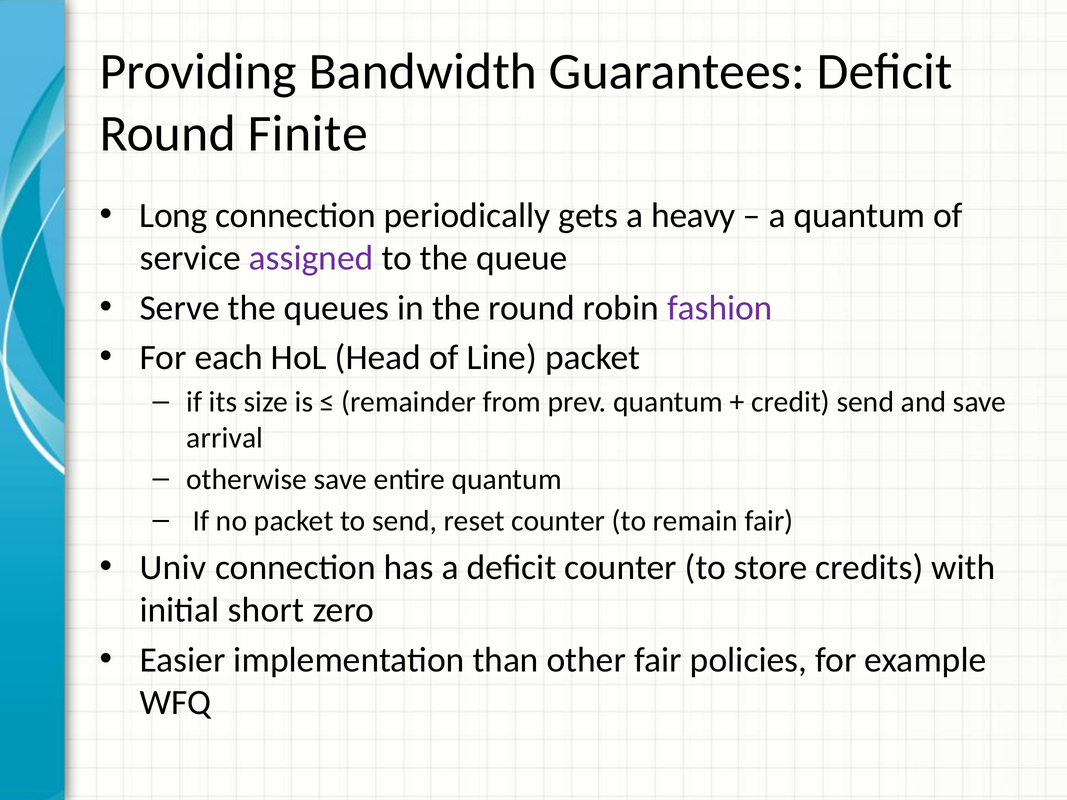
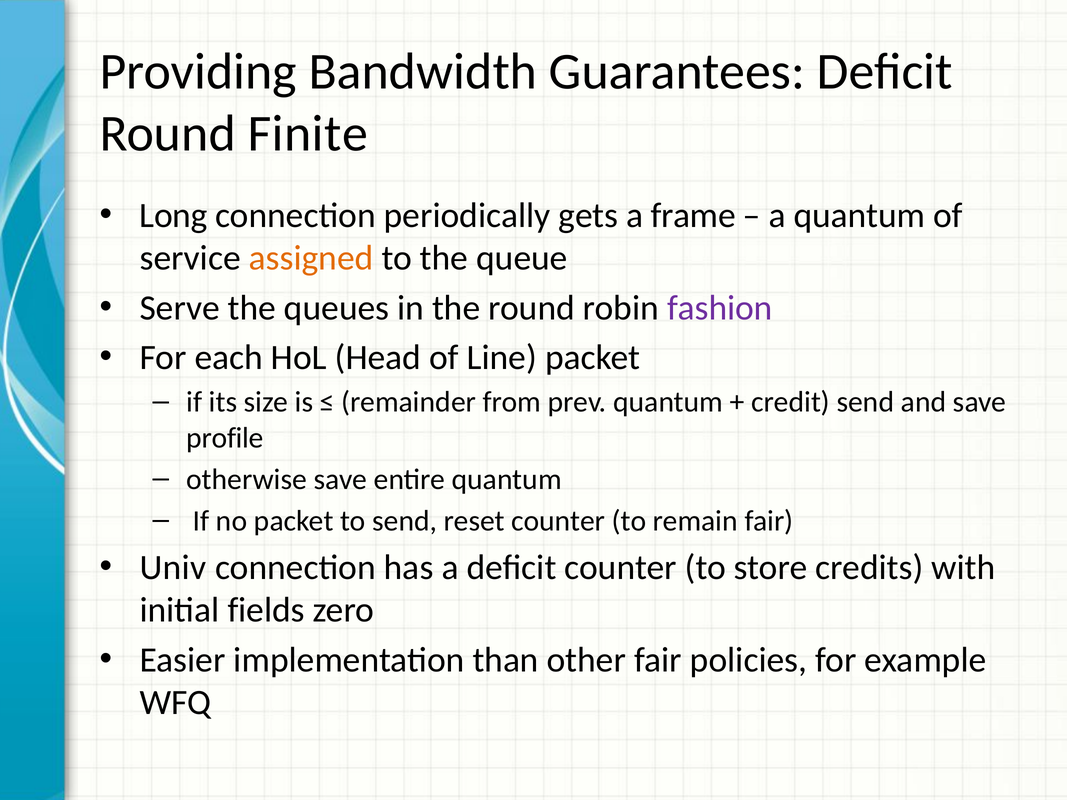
heavy: heavy -> frame
assigned colour: purple -> orange
arrival: arrival -> profile
short: short -> fields
